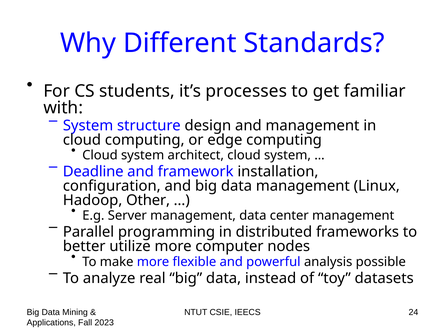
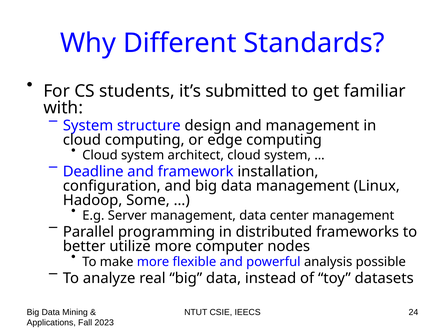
processes: processes -> submitted
Other: Other -> Some
